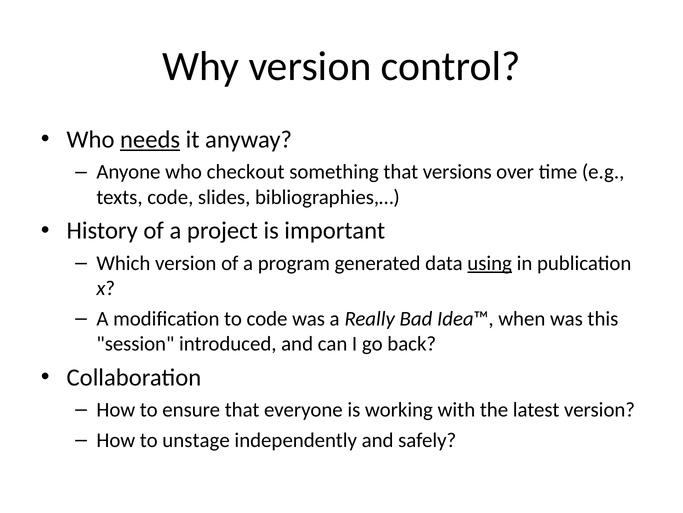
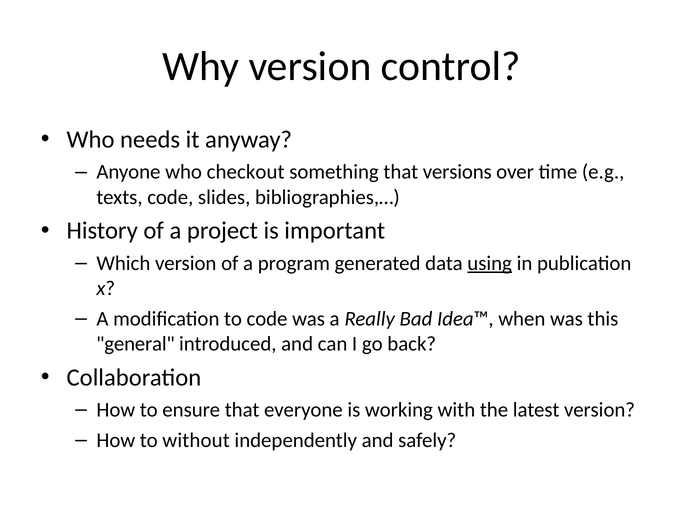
needs underline: present -> none
session: session -> general
unstage: unstage -> without
